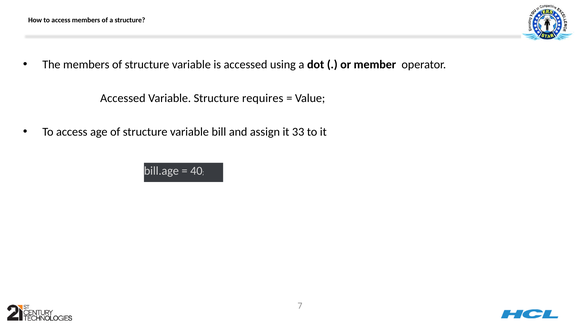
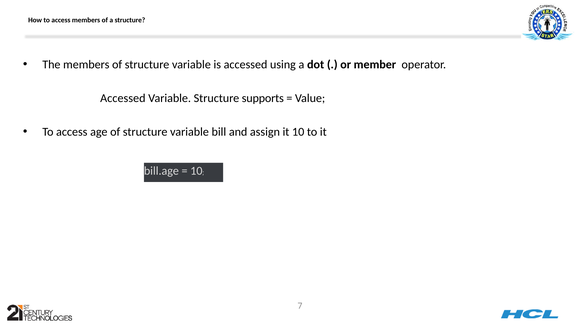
requires: requires -> supports
it 33: 33 -> 10
40 at (196, 171): 40 -> 10
